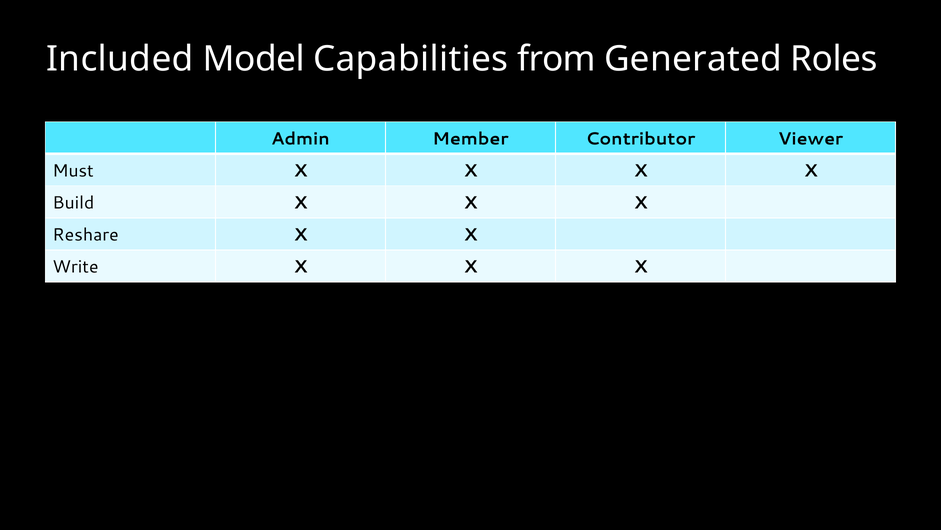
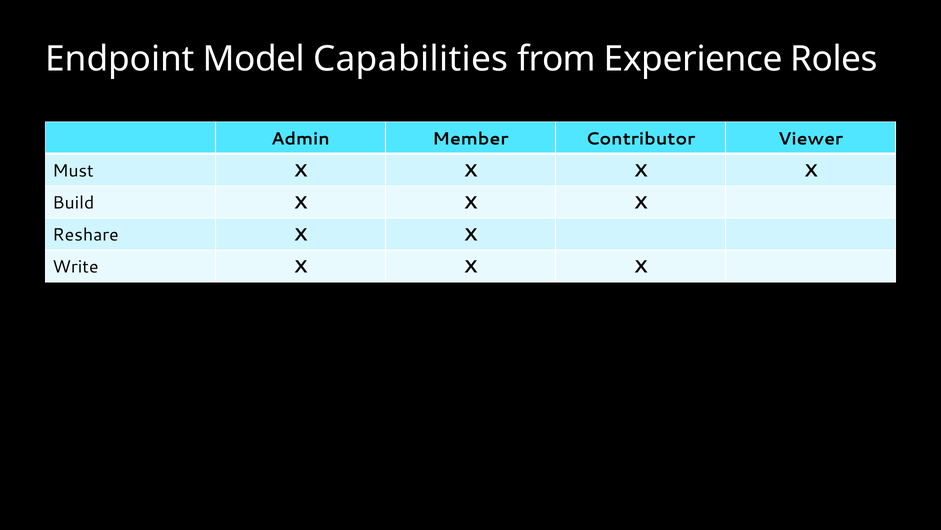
Included: Included -> Endpoint
Generated: Generated -> Experience
